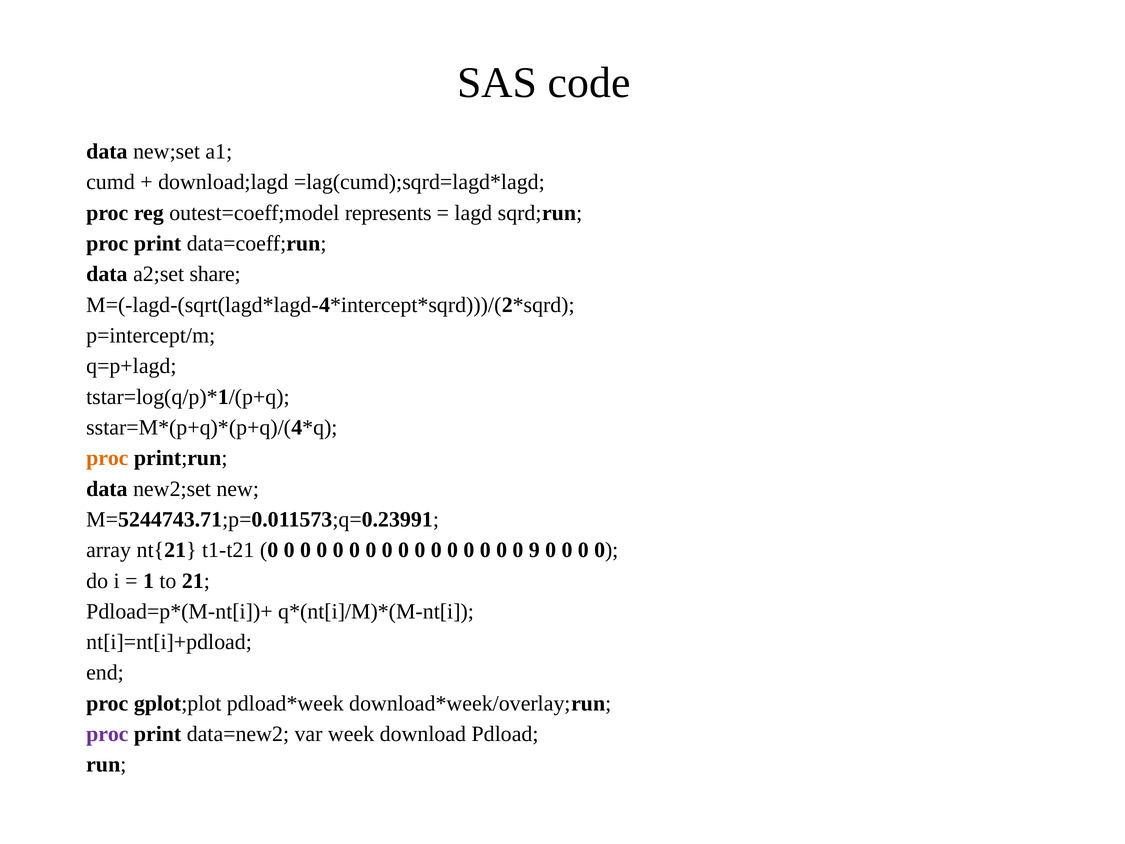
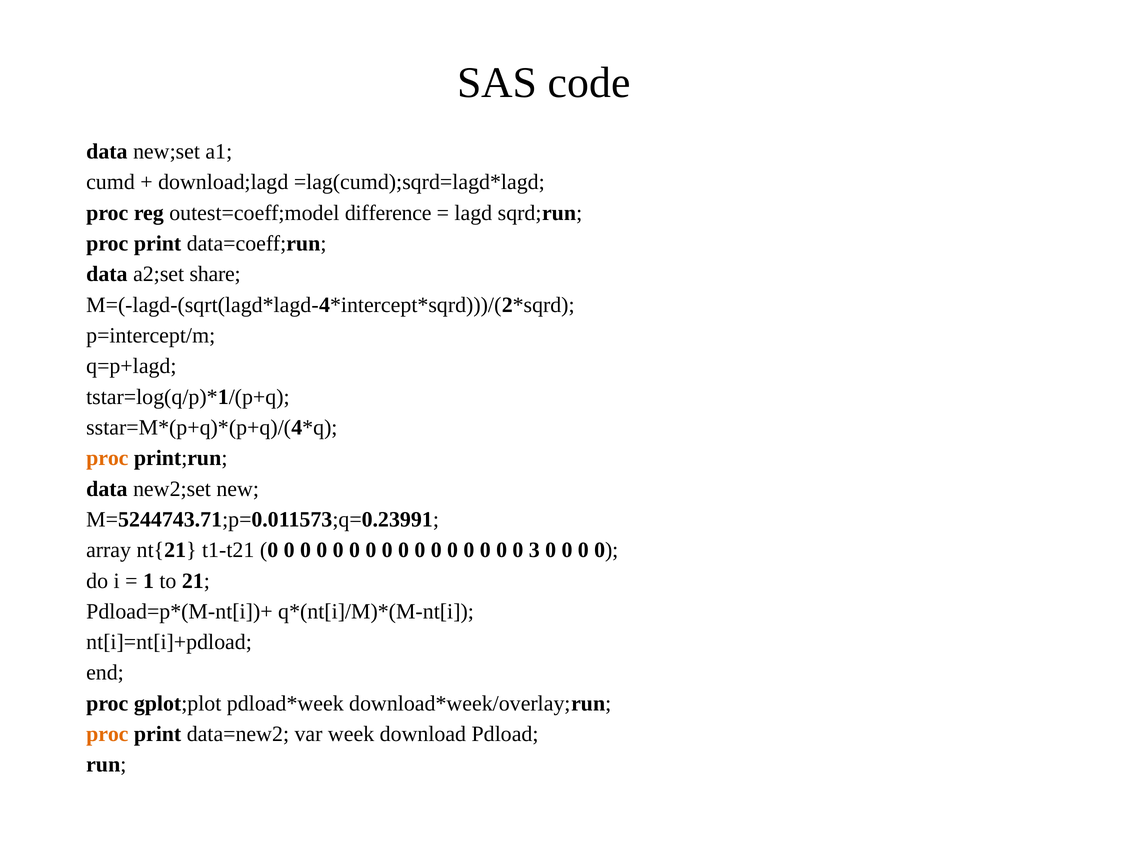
represents: represents -> difference
9: 9 -> 3
proc at (107, 734) colour: purple -> orange
